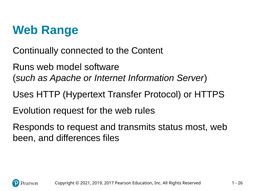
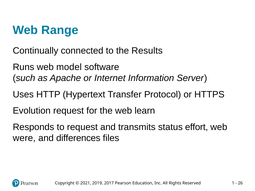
Content: Content -> Results
rules: rules -> learn
most: most -> effort
been: been -> were
